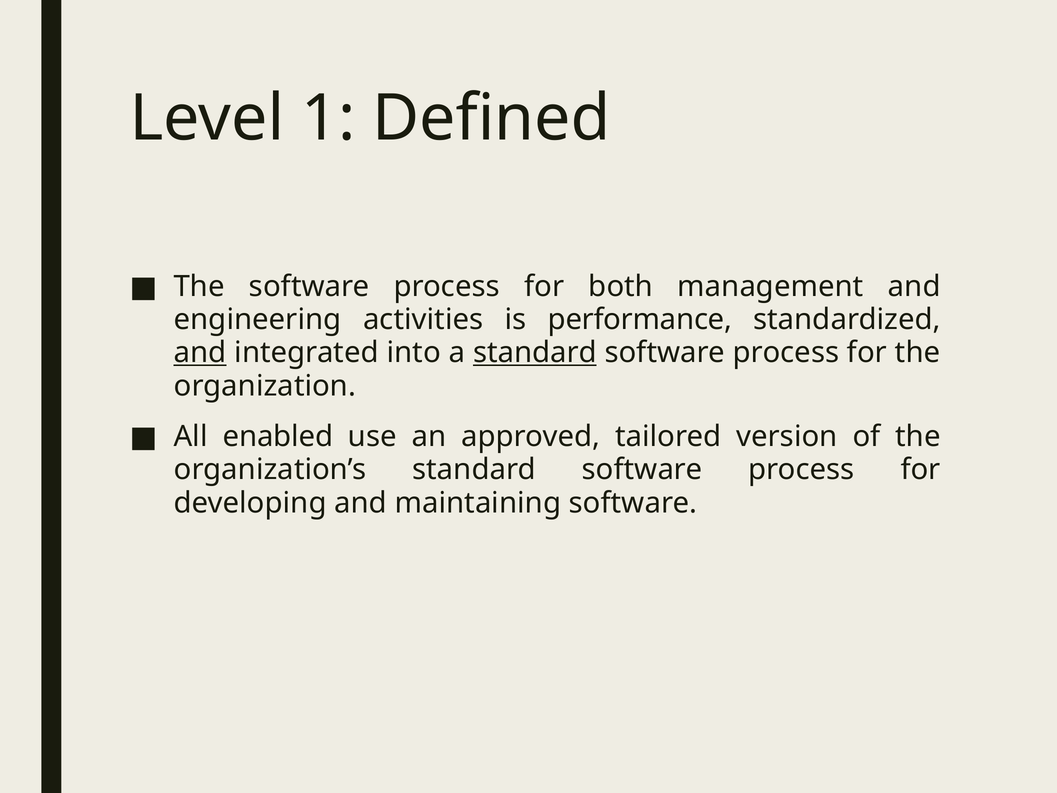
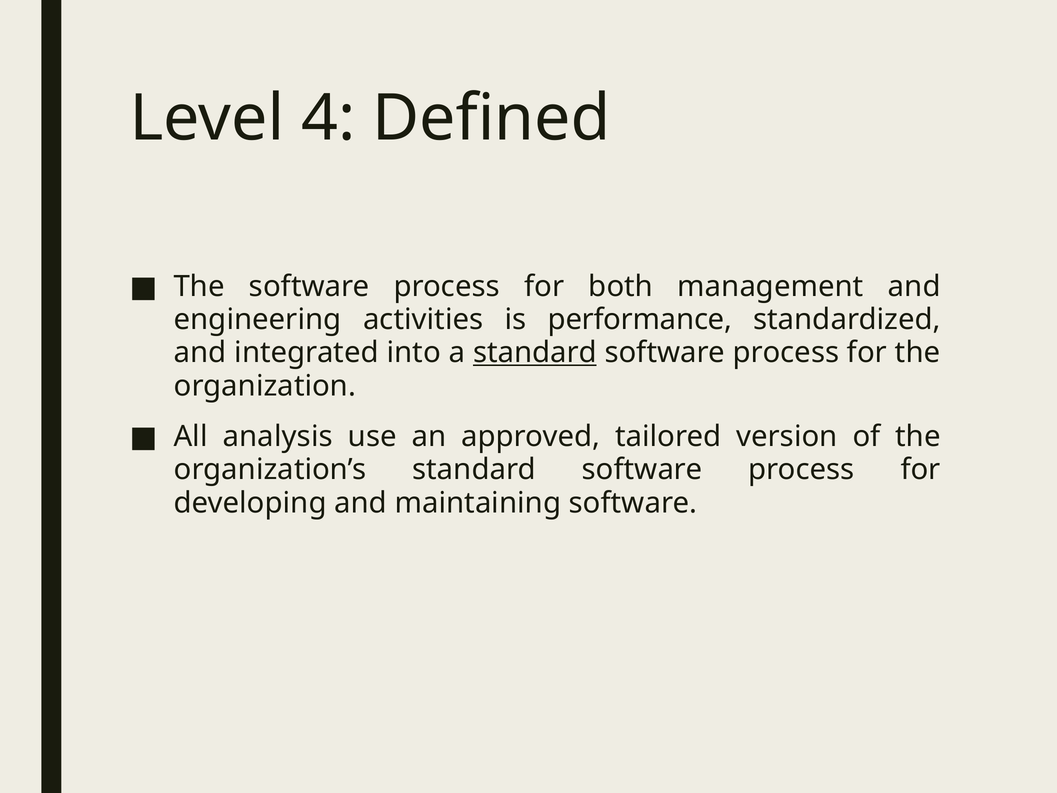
1: 1 -> 4
and at (200, 353) underline: present -> none
enabled: enabled -> analysis
